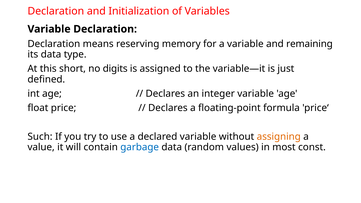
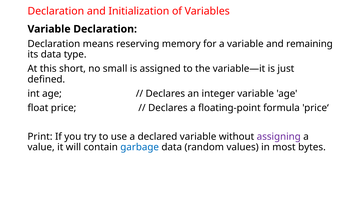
digits: digits -> small
Such: Such -> Print
assigning colour: orange -> purple
const: const -> bytes
